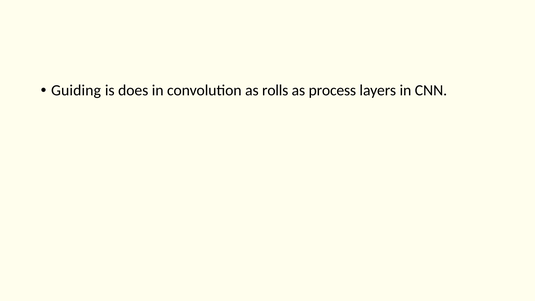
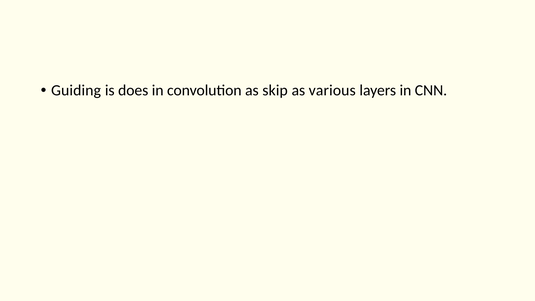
rolls: rolls -> skip
process: process -> various
